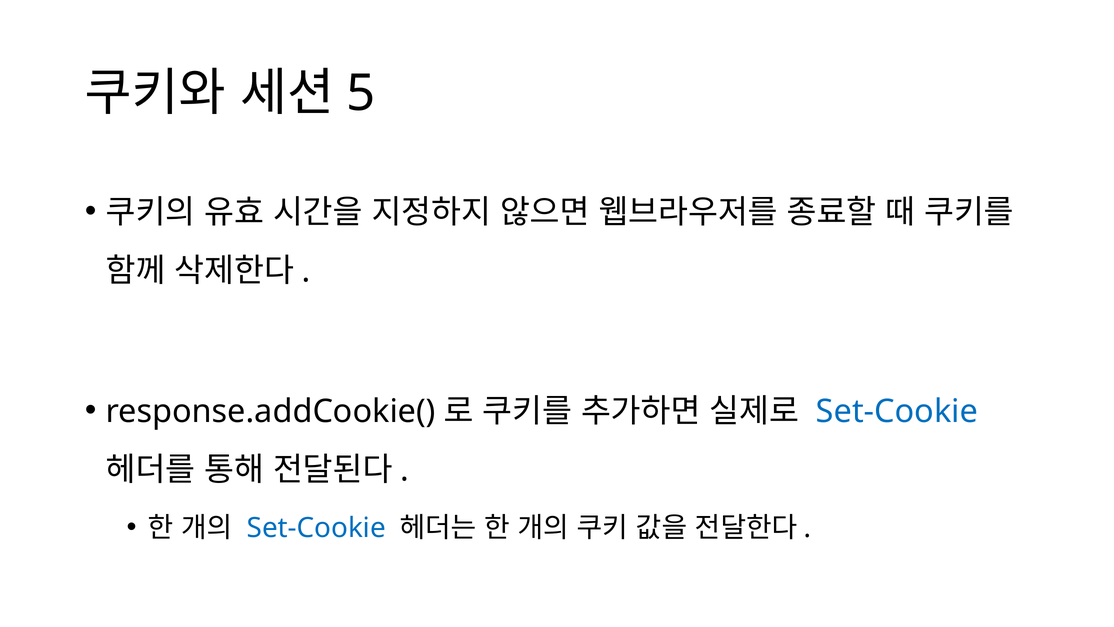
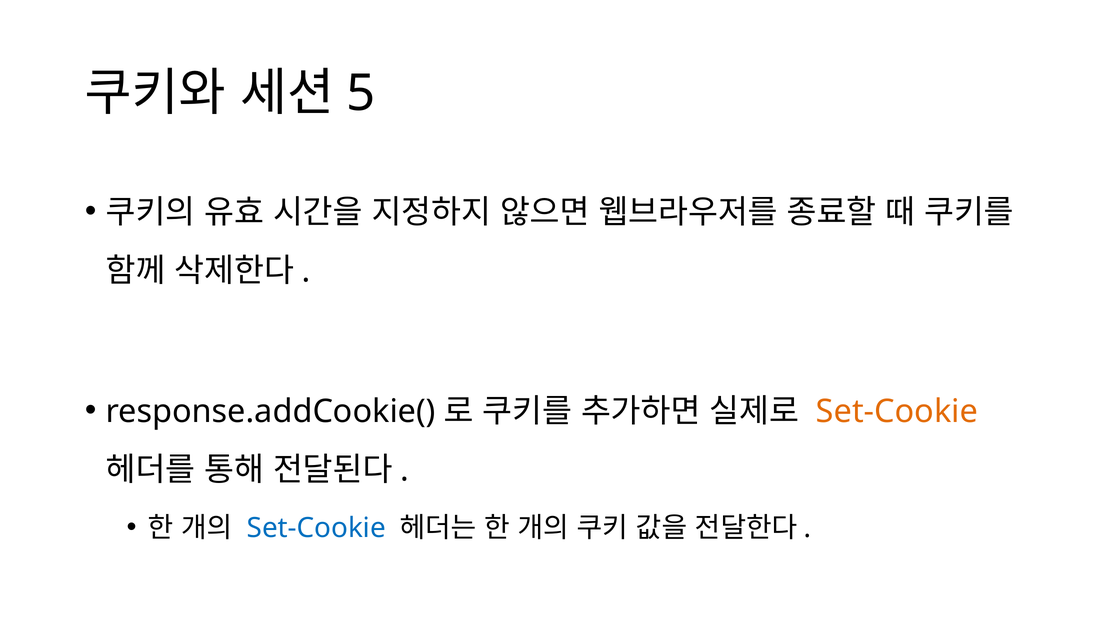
Set-Cookie at (897, 411) colour: blue -> orange
